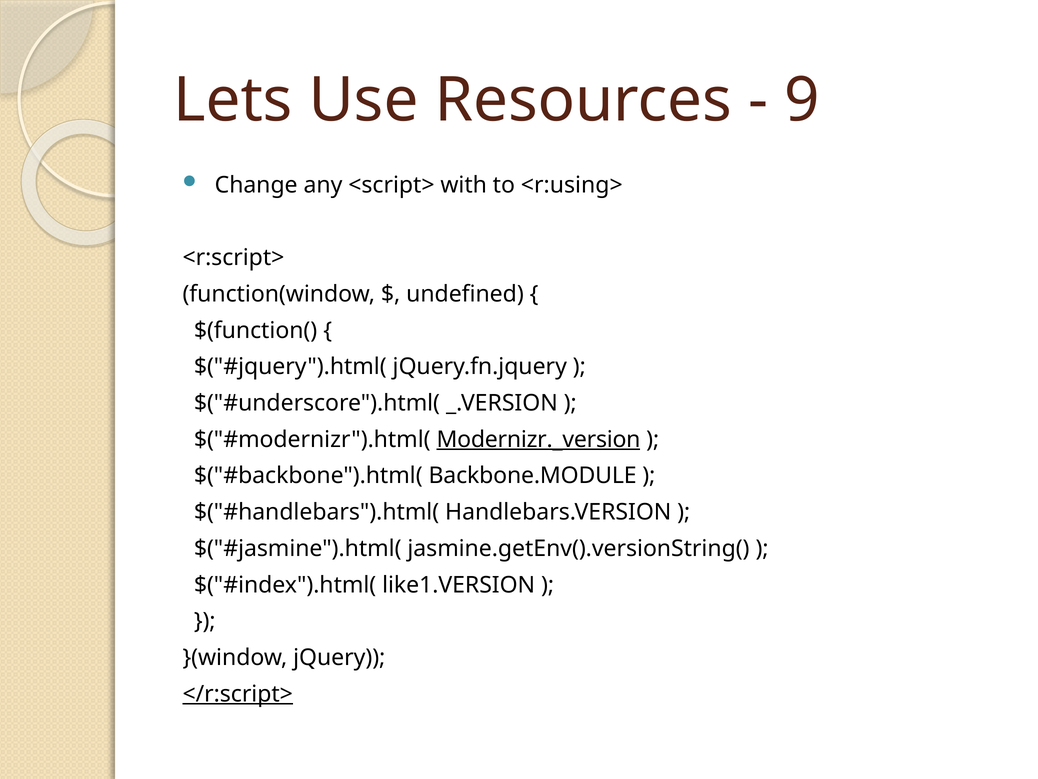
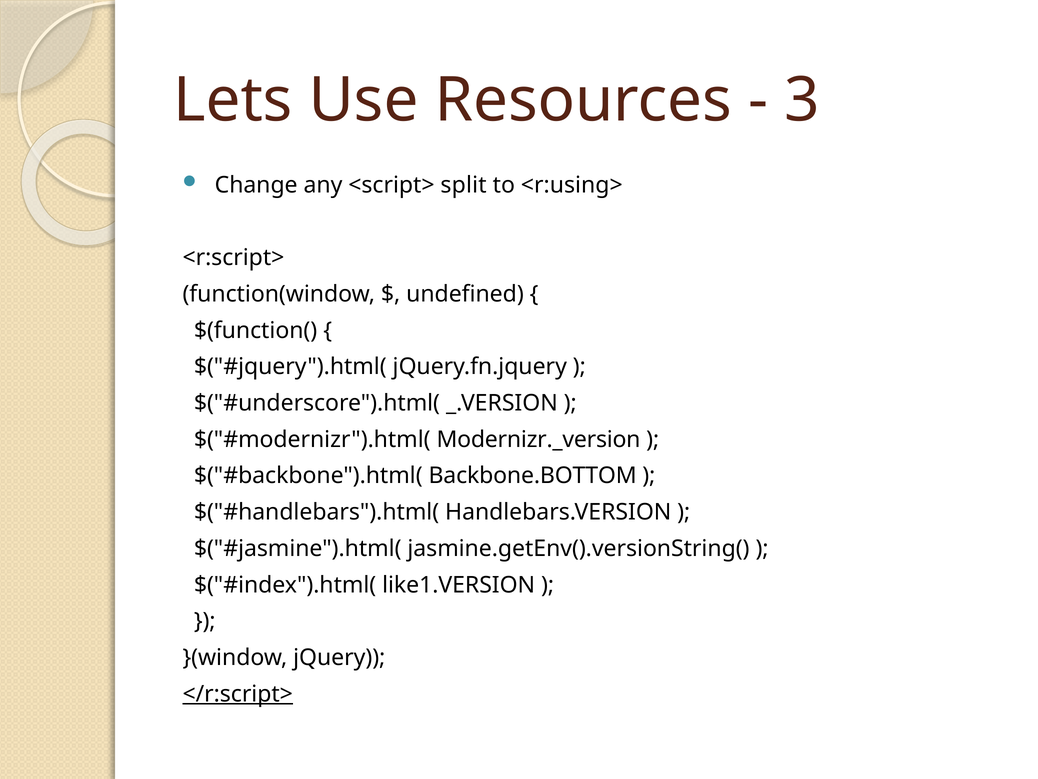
9: 9 -> 3
with: with -> split
Modernizr._version underline: present -> none
Backbone.MODULE: Backbone.MODULE -> Backbone.BOTTOM
